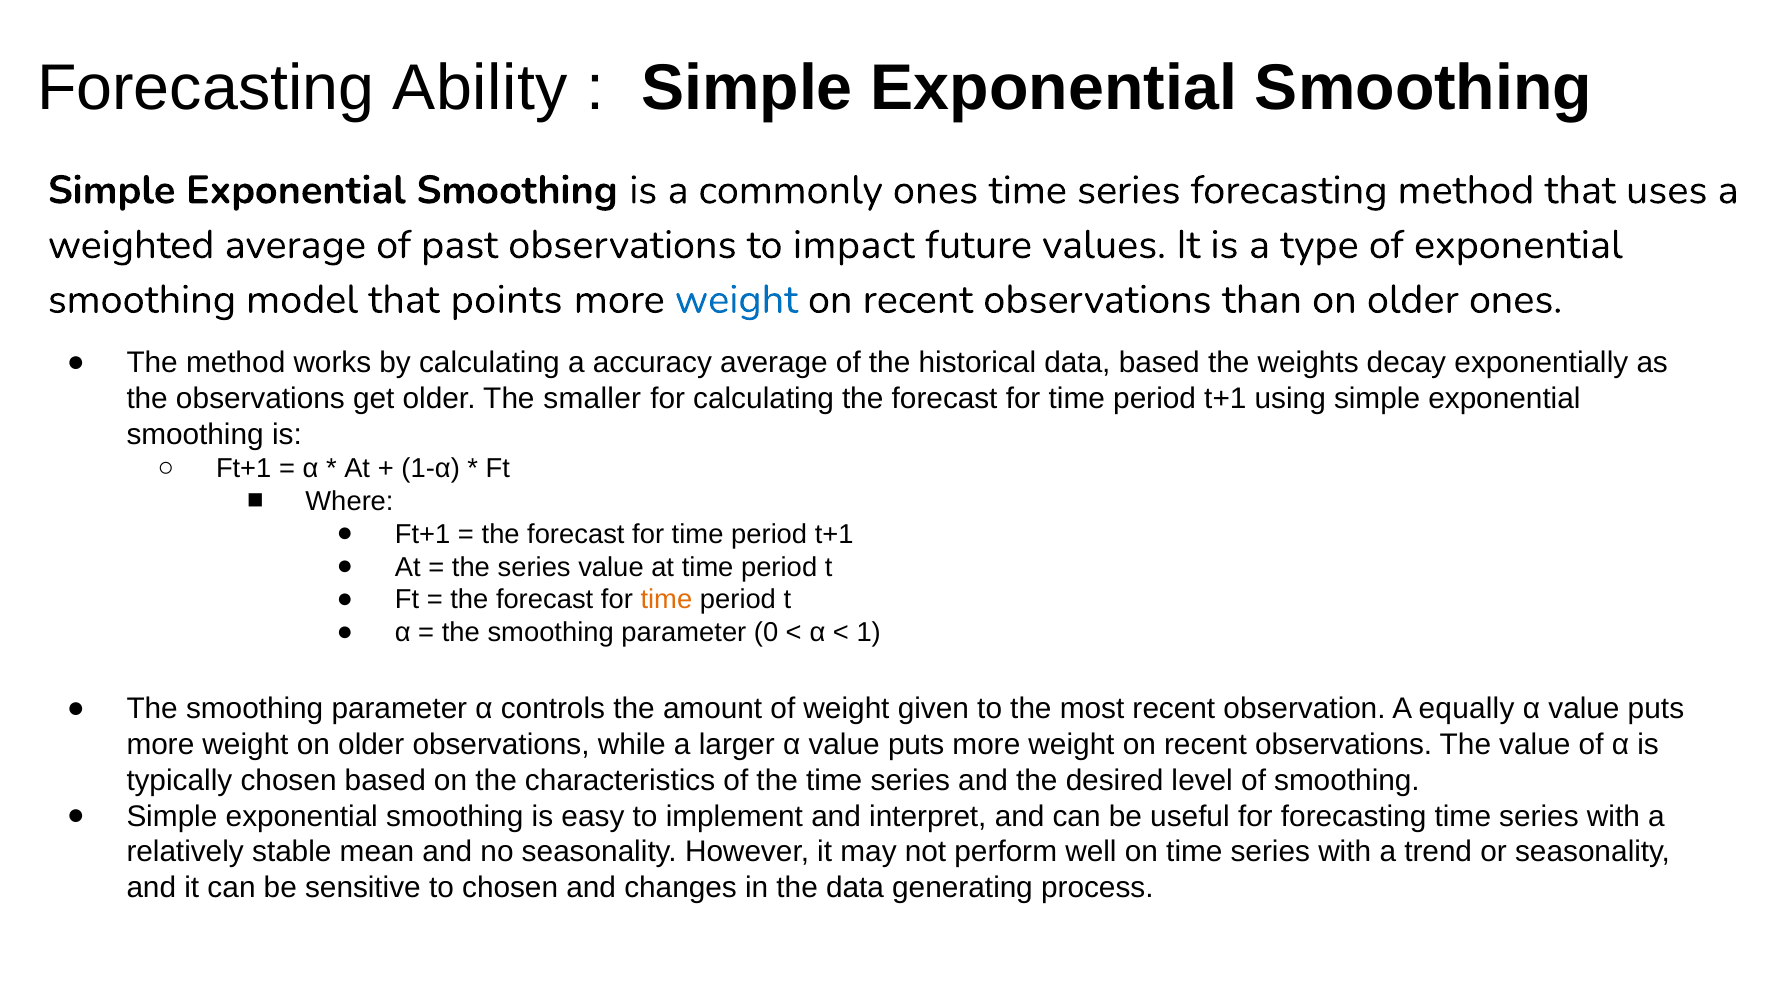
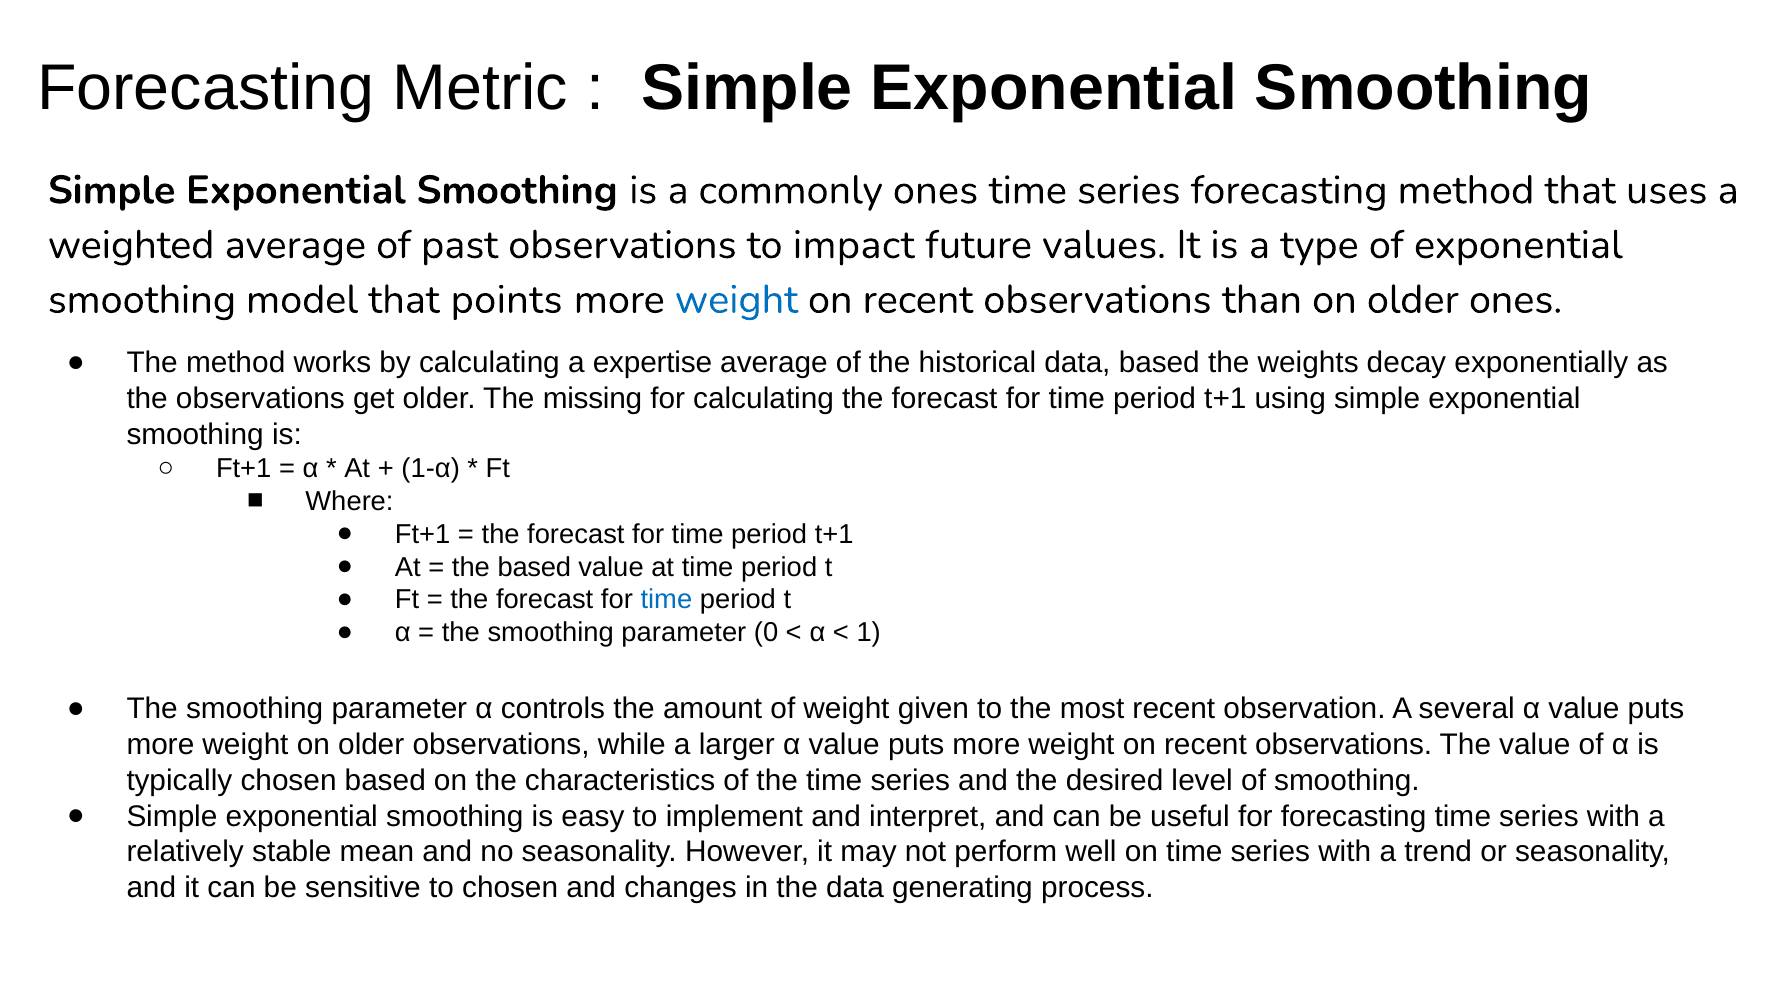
Ability: Ability -> Metric
accuracy: accuracy -> expertise
smaller: smaller -> missing
the series: series -> based
time at (666, 600) colour: orange -> blue
equally: equally -> several
